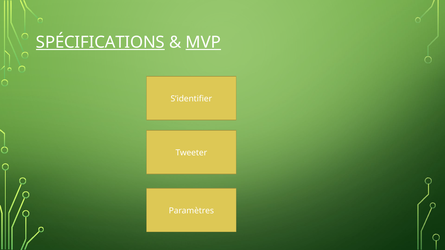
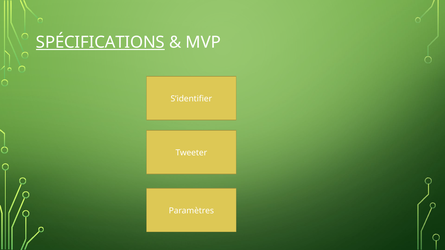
MVP underline: present -> none
